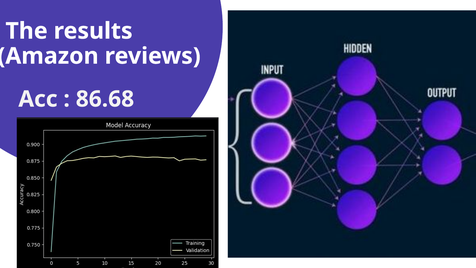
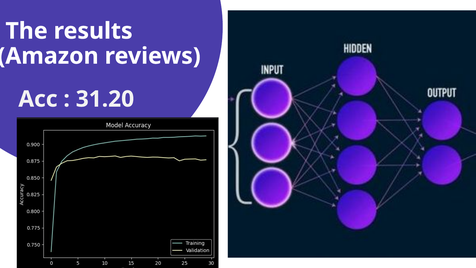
86.68: 86.68 -> 31.20
